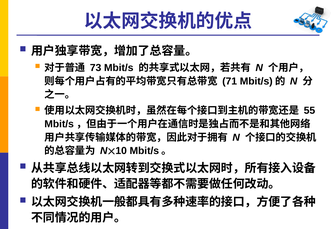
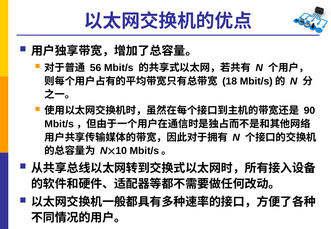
73: 73 -> 56
71: 71 -> 18
55: 55 -> 90
